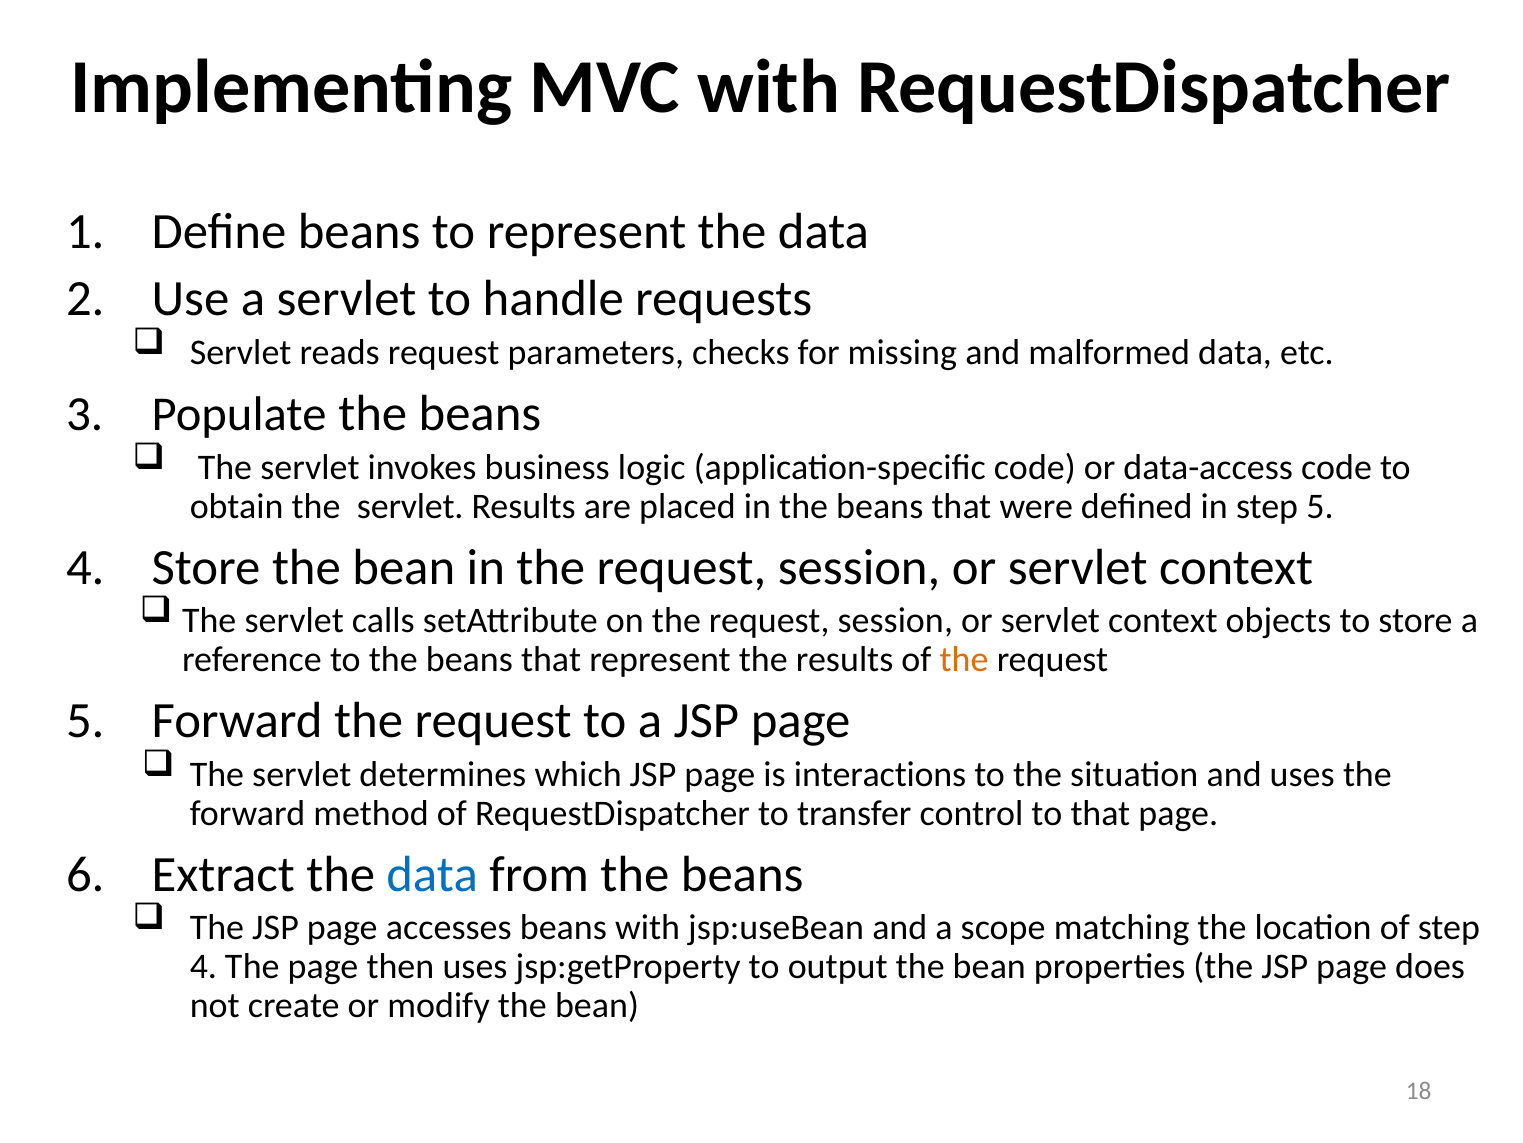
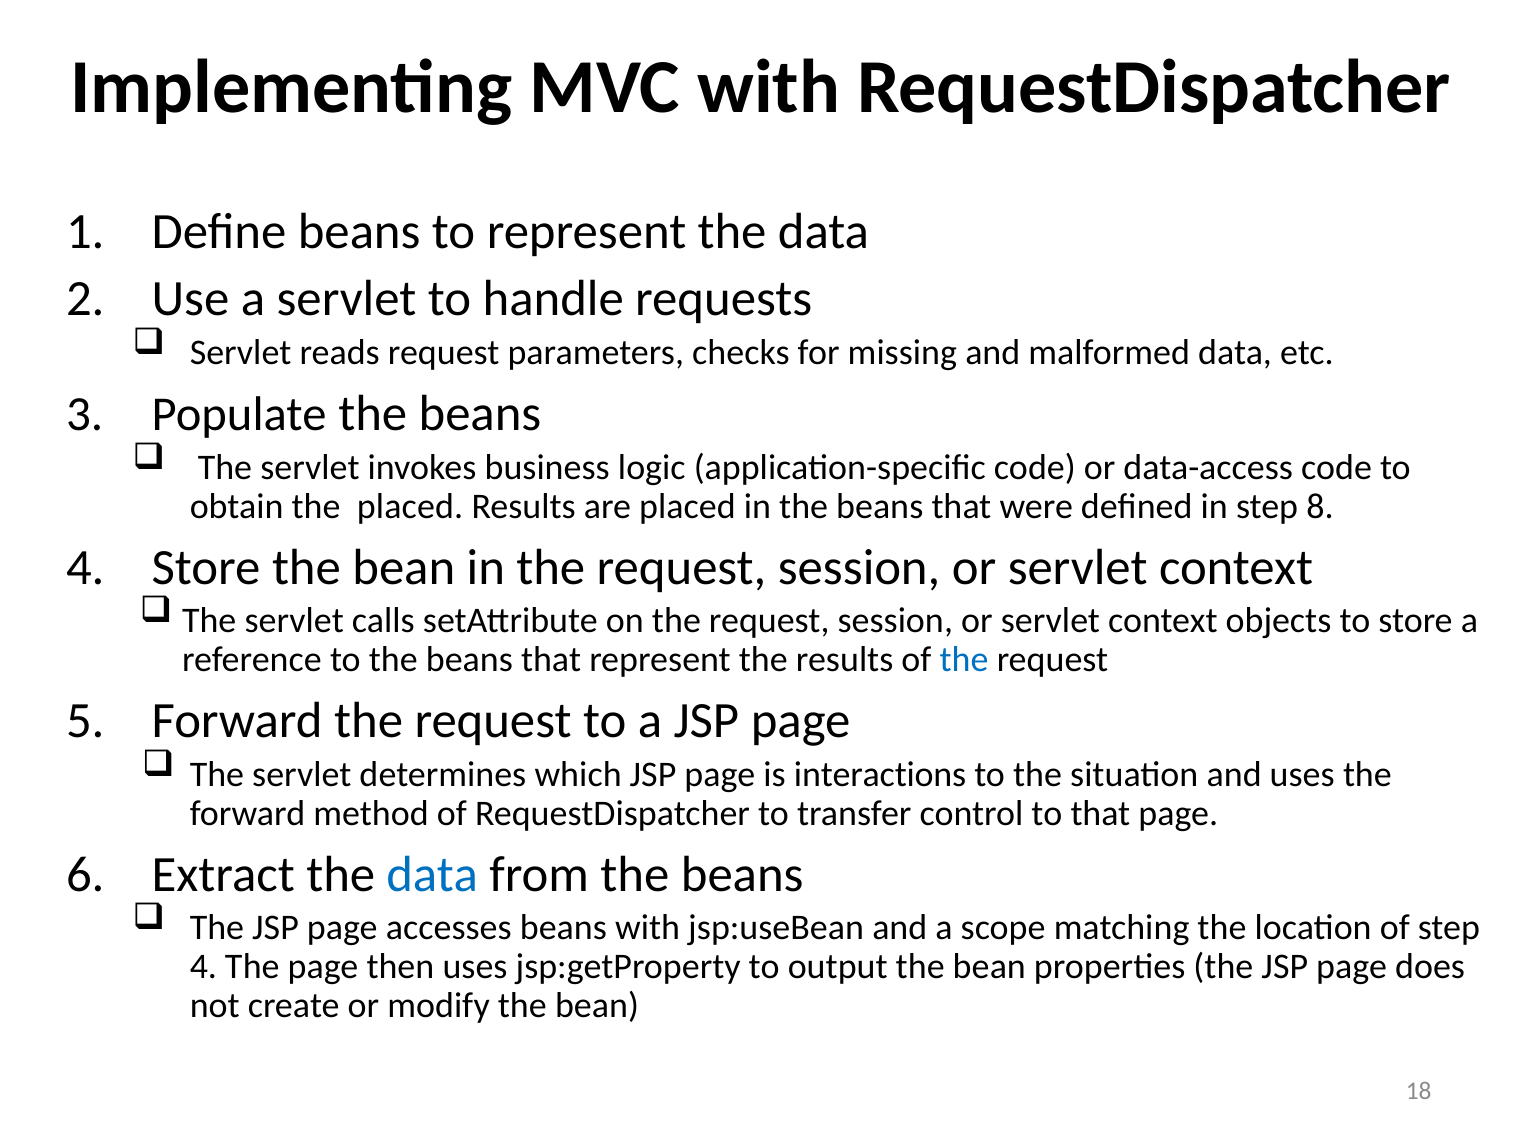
obtain the servlet: servlet -> placed
step 5: 5 -> 8
the at (964, 659) colour: orange -> blue
